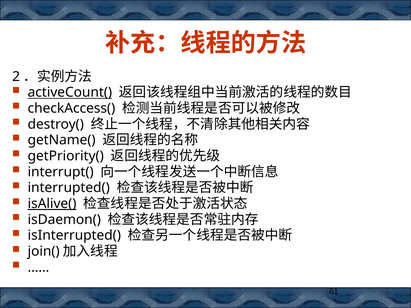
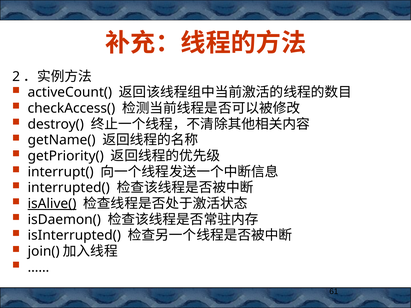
activeCount( underline: present -> none
